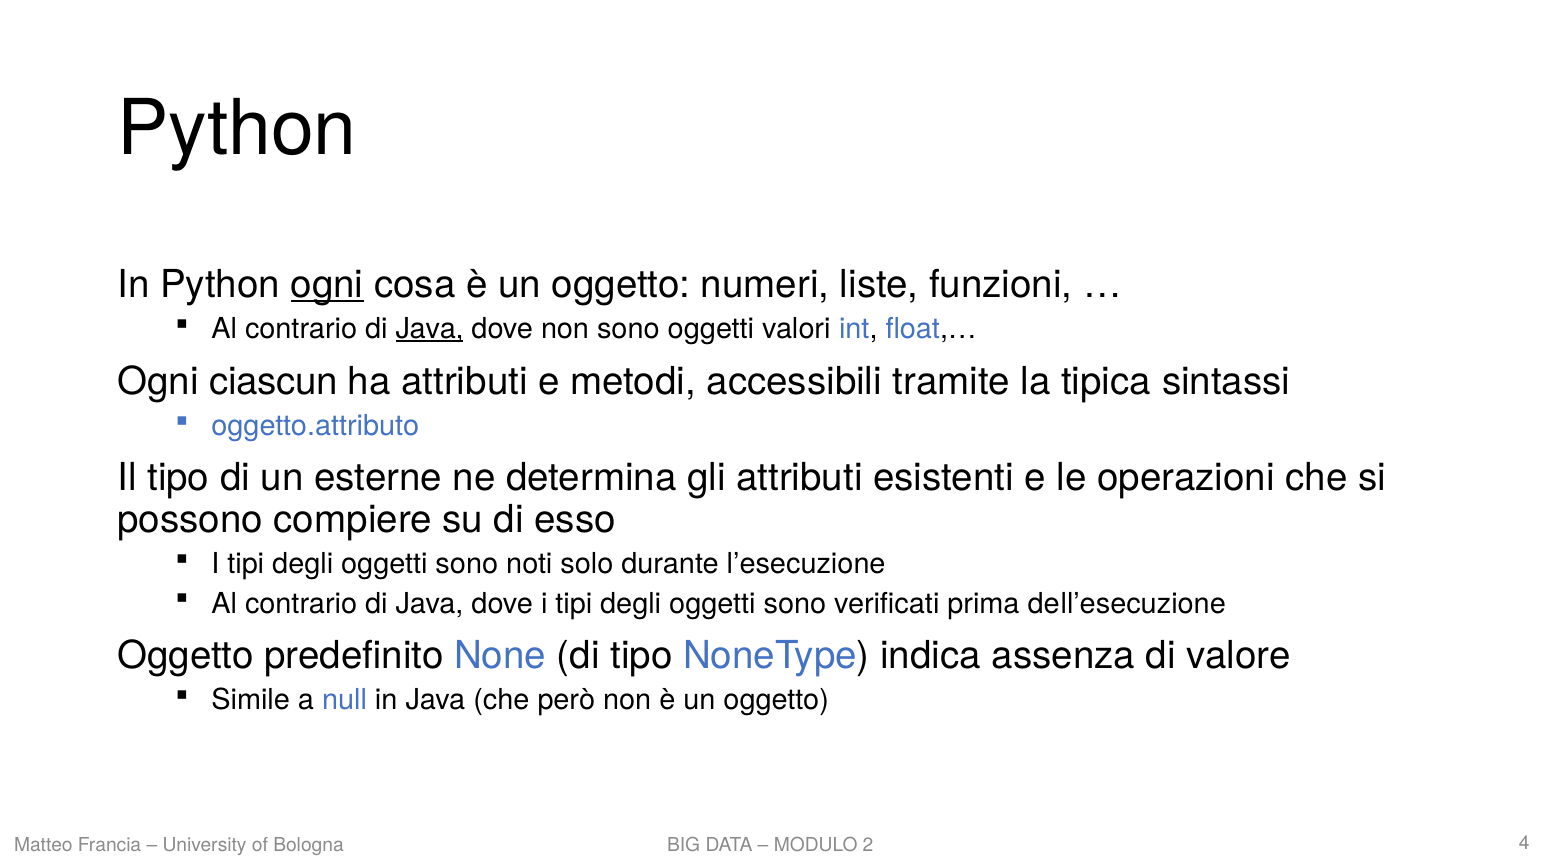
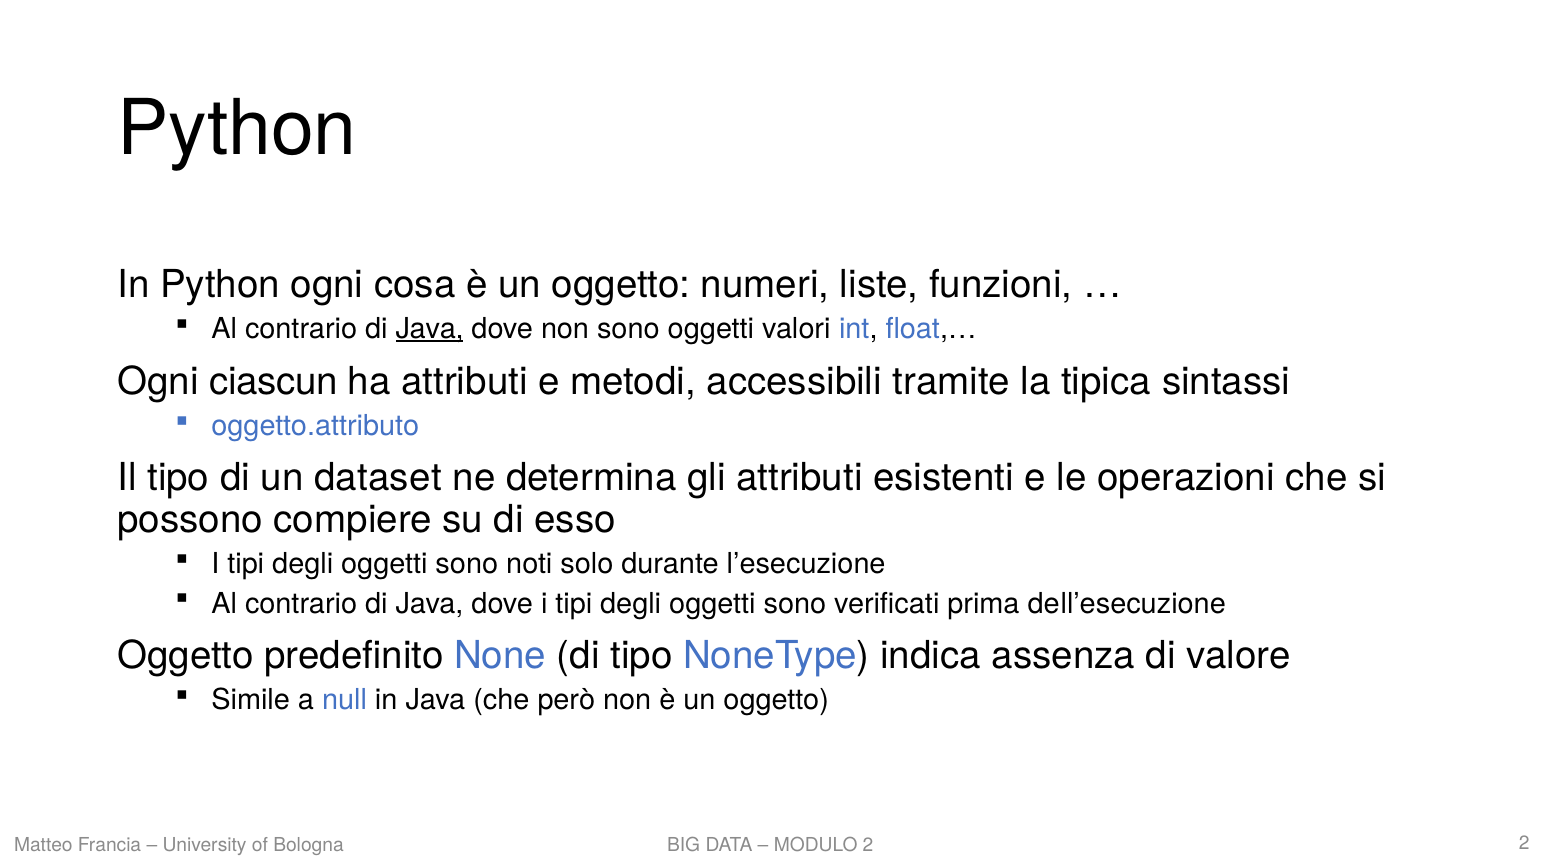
ogni at (327, 284) underline: present -> none
esterne: esterne -> dataset
Bologna 4: 4 -> 2
